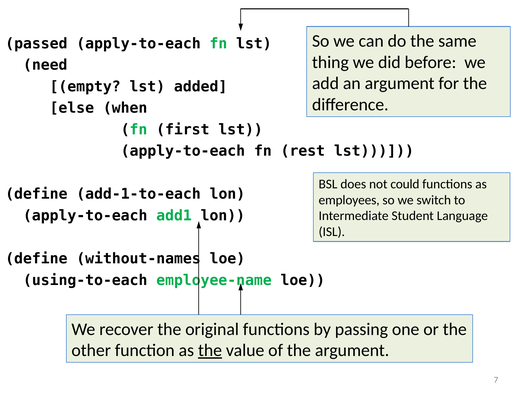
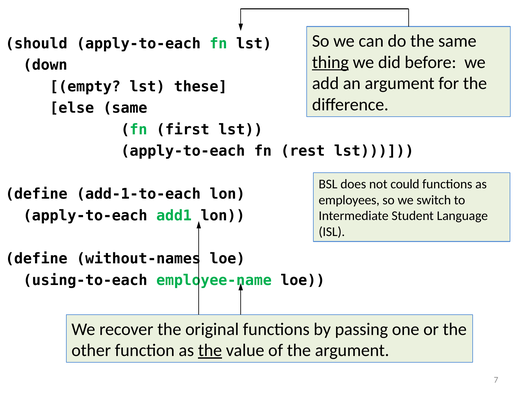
passed: passed -> should
thing underline: none -> present
need: need -> down
added: added -> these
else when: when -> same
